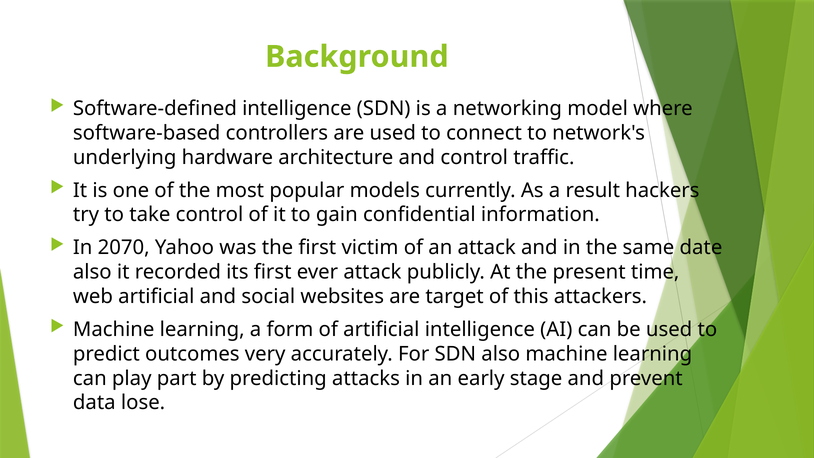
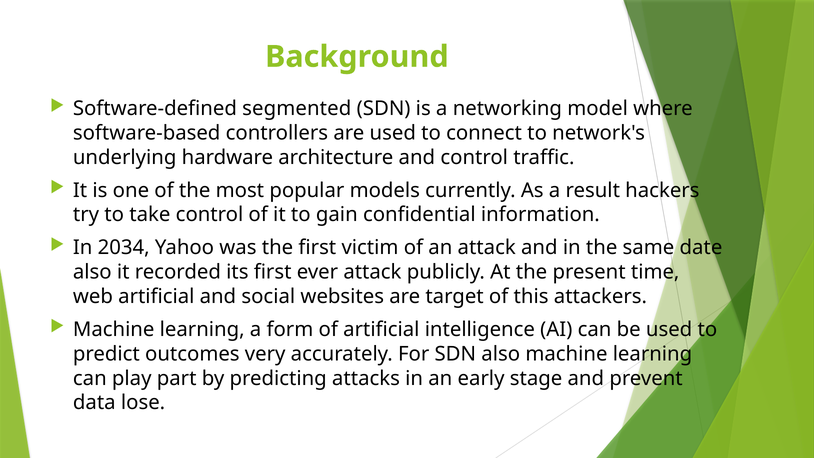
Software-defined intelligence: intelligence -> segmented
2070: 2070 -> 2034
